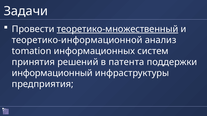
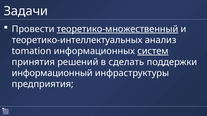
теоретико-информационной: теоретико-информационной -> теоретико-интеллектуальных
систем underline: none -> present
патента: патента -> сделать
